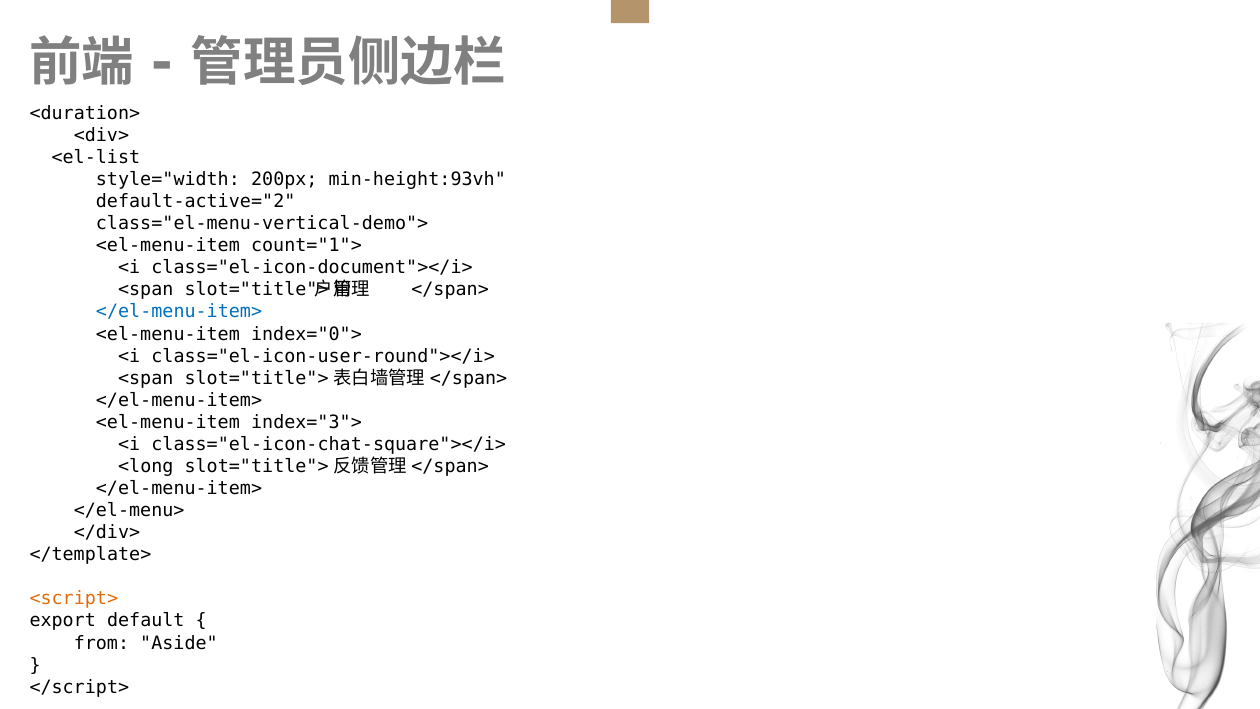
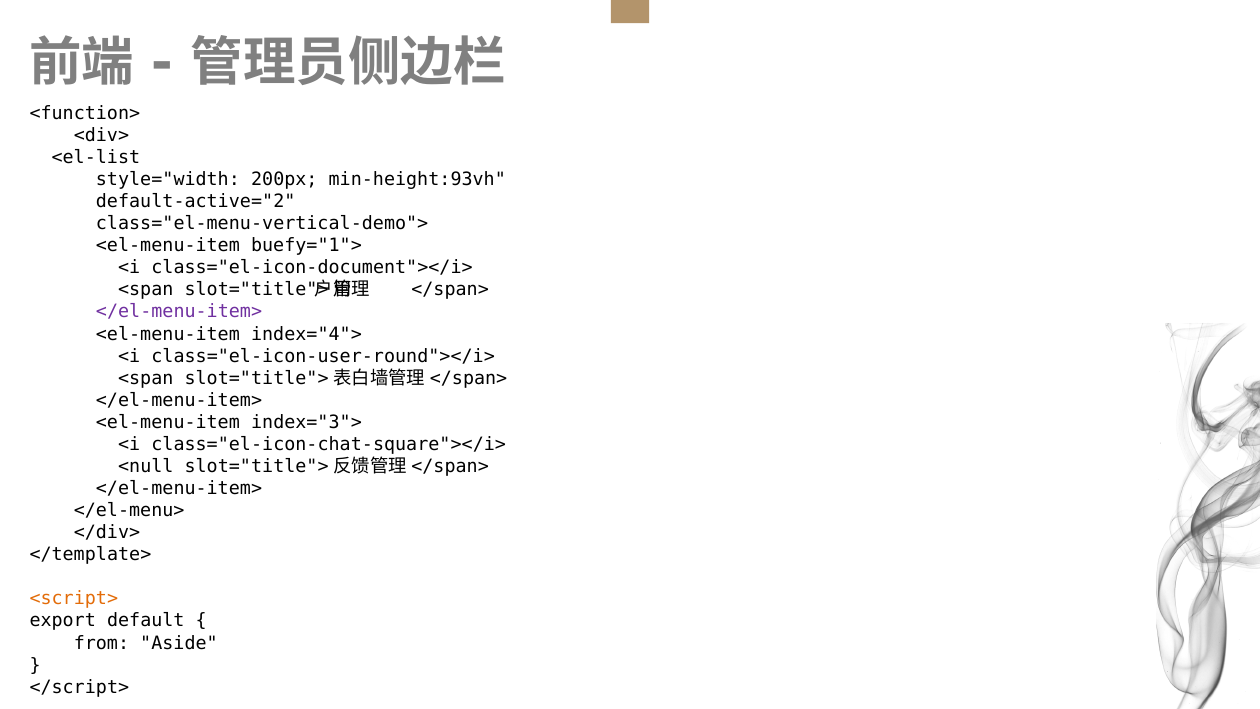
<duration>: <duration> -> <function>
count="1">: count="1"> -> buefy="1">
</el-menu-item> at (179, 312) colour: blue -> purple
index="0">: index="0"> -> index="4">
<long: <long -> <null
